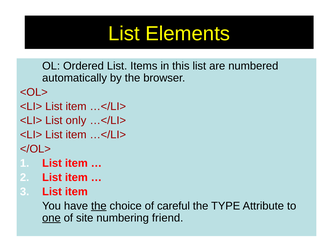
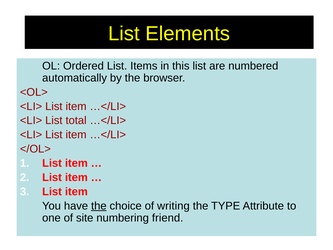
only: only -> total
careful: careful -> writing
one underline: present -> none
